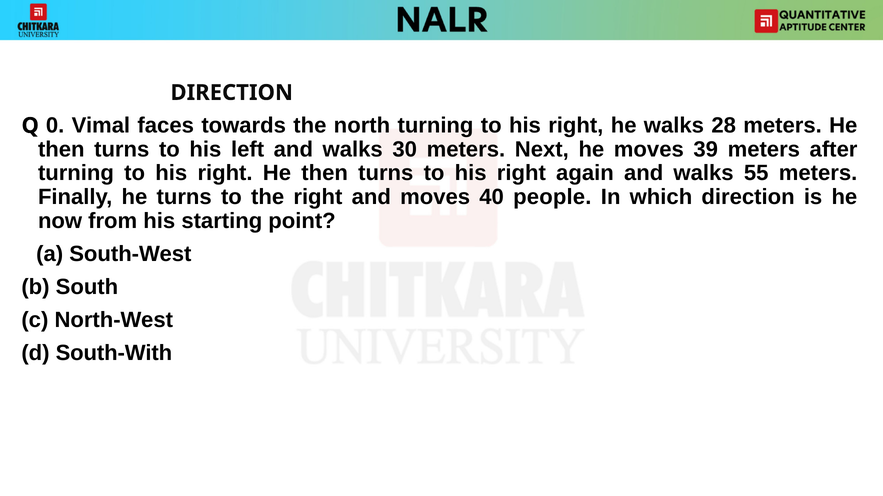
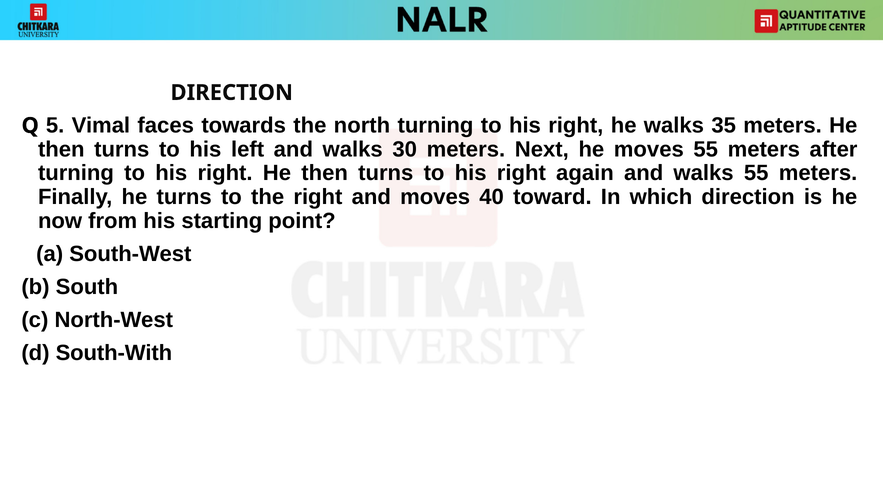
0: 0 -> 5
28: 28 -> 35
moves 39: 39 -> 55
people: people -> toward
